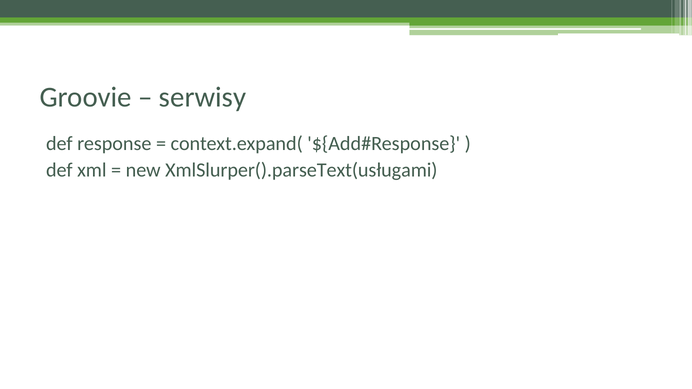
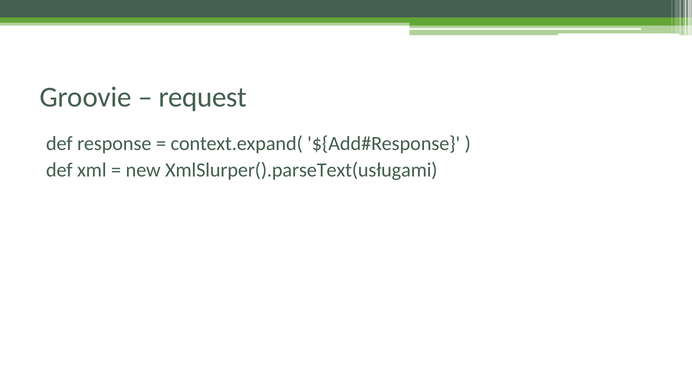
serwisy: serwisy -> request
